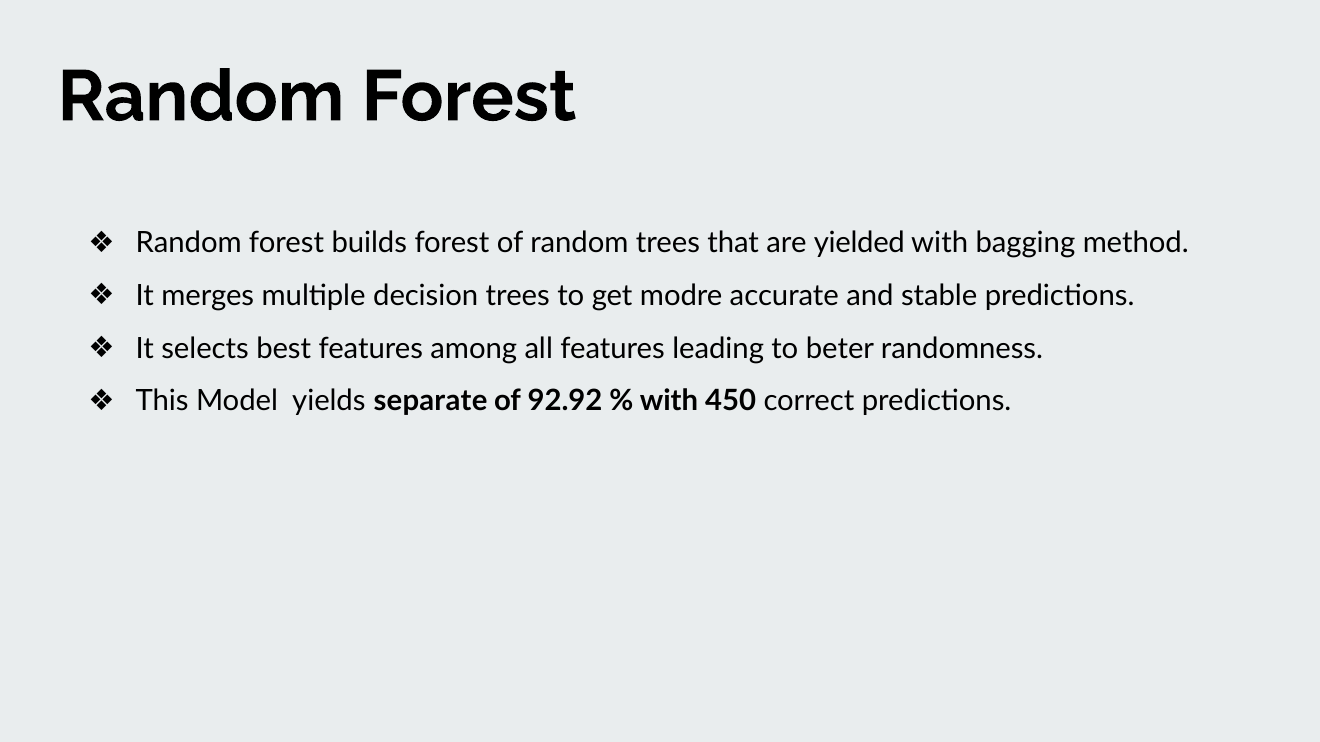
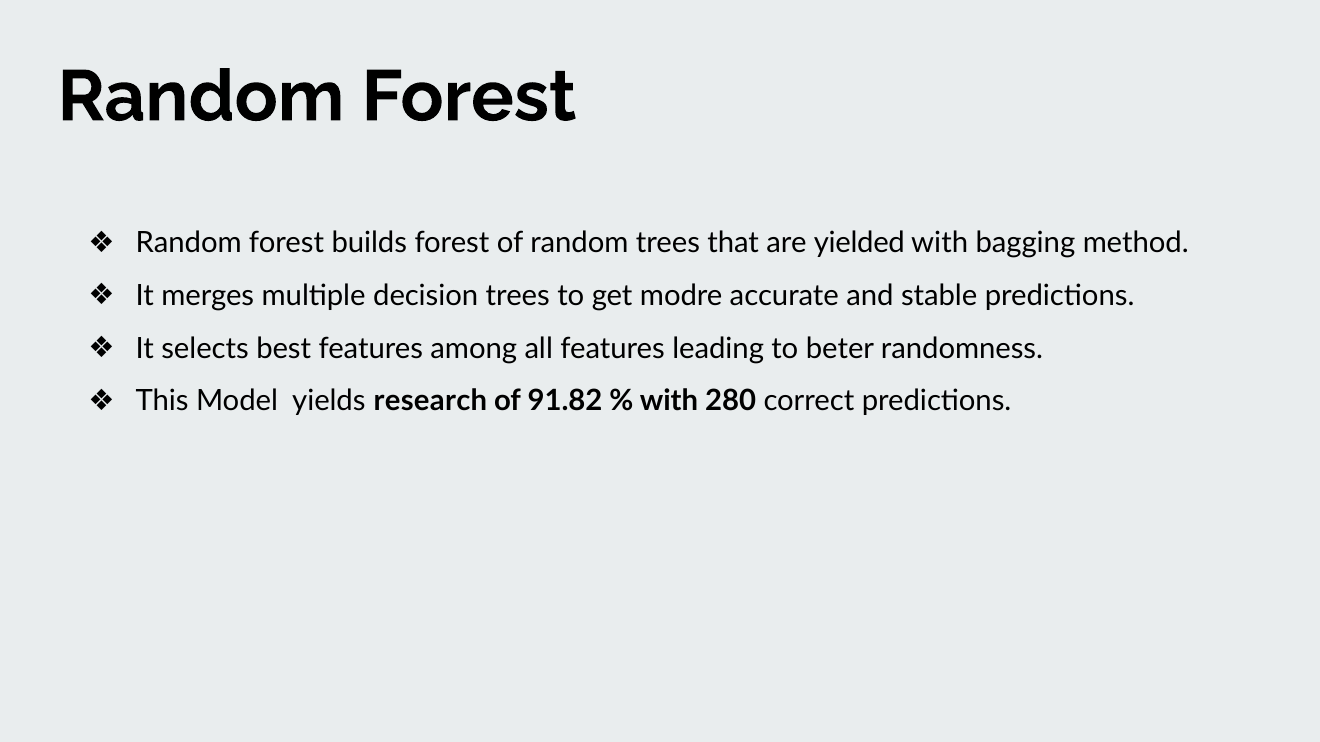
separate: separate -> research
92.92: 92.92 -> 91.82
450: 450 -> 280
